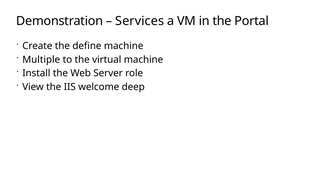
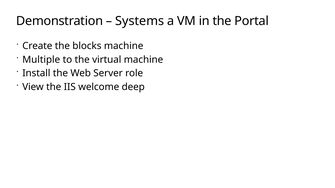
Services: Services -> Systems
define: define -> blocks
